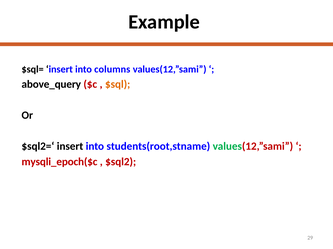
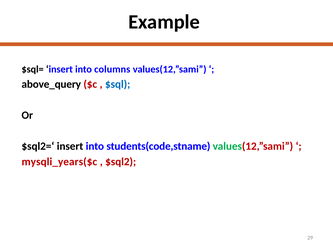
$sql colour: orange -> blue
students(root,stname: students(root,stname -> students(code,stname
mysqli_epoch($c: mysqli_epoch($c -> mysqli_years($c
